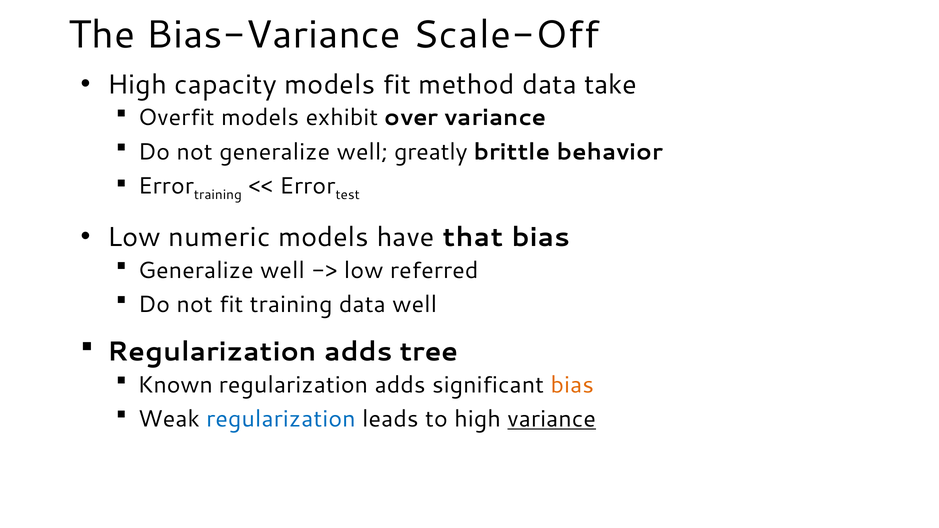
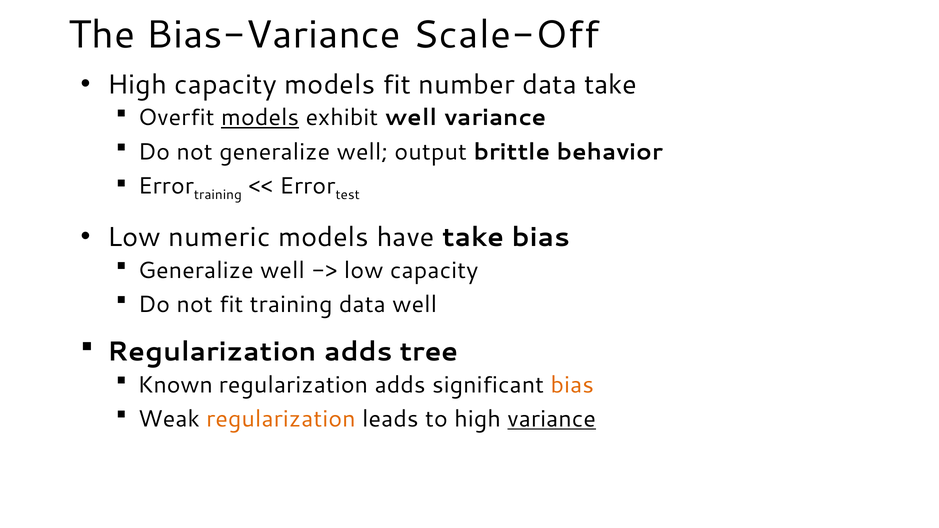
method: method -> number
models at (260, 118) underline: none -> present
exhibit over: over -> well
greatly: greatly -> output
have that: that -> take
low referred: referred -> capacity
regularization at (281, 419) colour: blue -> orange
